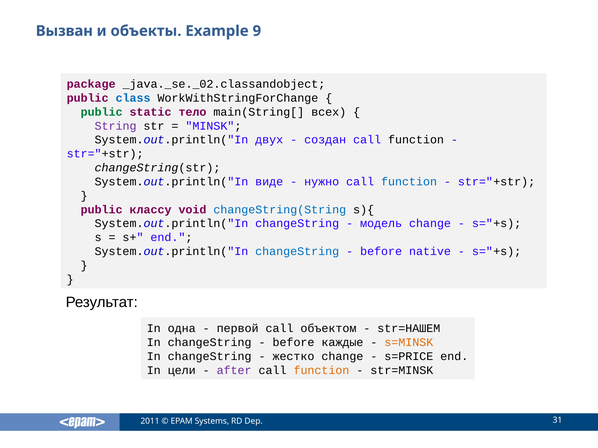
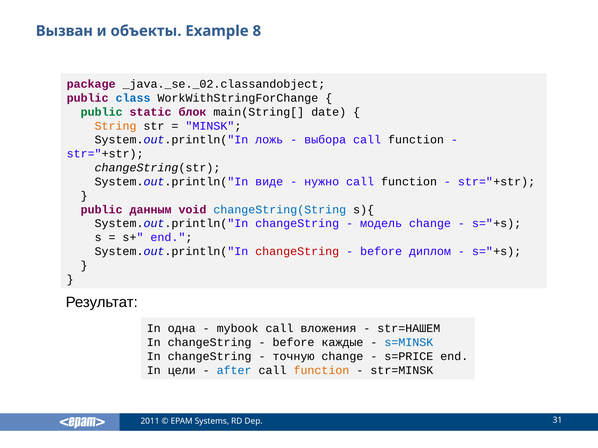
9: 9 -> 8
тело: тело -> блок
всех: всех -> date
String colour: purple -> orange
двух: двух -> ложь
создан: создан -> выбора
function at (409, 182) colour: blue -> black
классу: классу -> данным
changeString at (297, 252) colour: blue -> red
native: native -> диплом
первой: первой -> mybook
объектом: объектом -> вложения
s=MINSK colour: orange -> blue
жестко: жестко -> точную
after colour: purple -> blue
